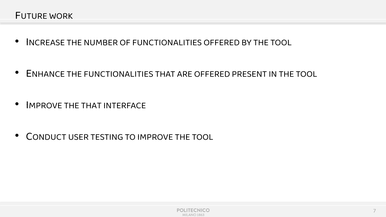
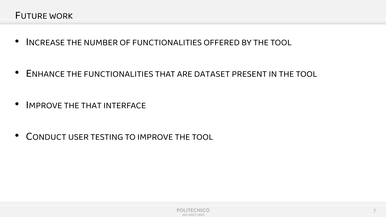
ARE OFFERED: OFFERED -> DATASET
